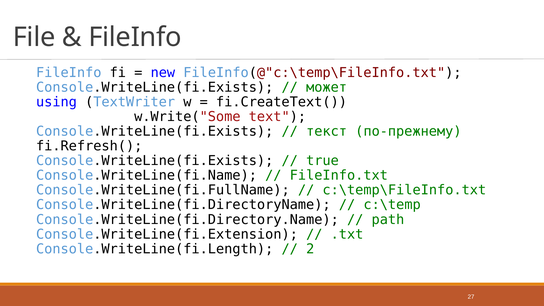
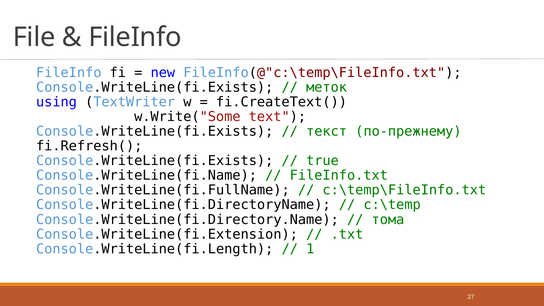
может: может -> меток
path: path -> тома
2: 2 -> 1
